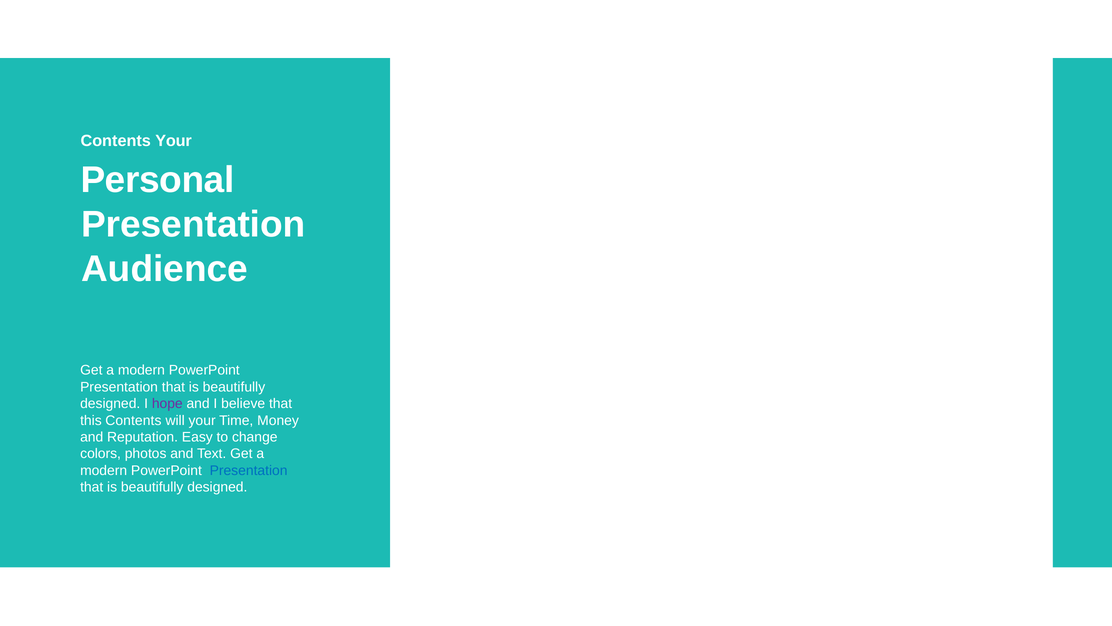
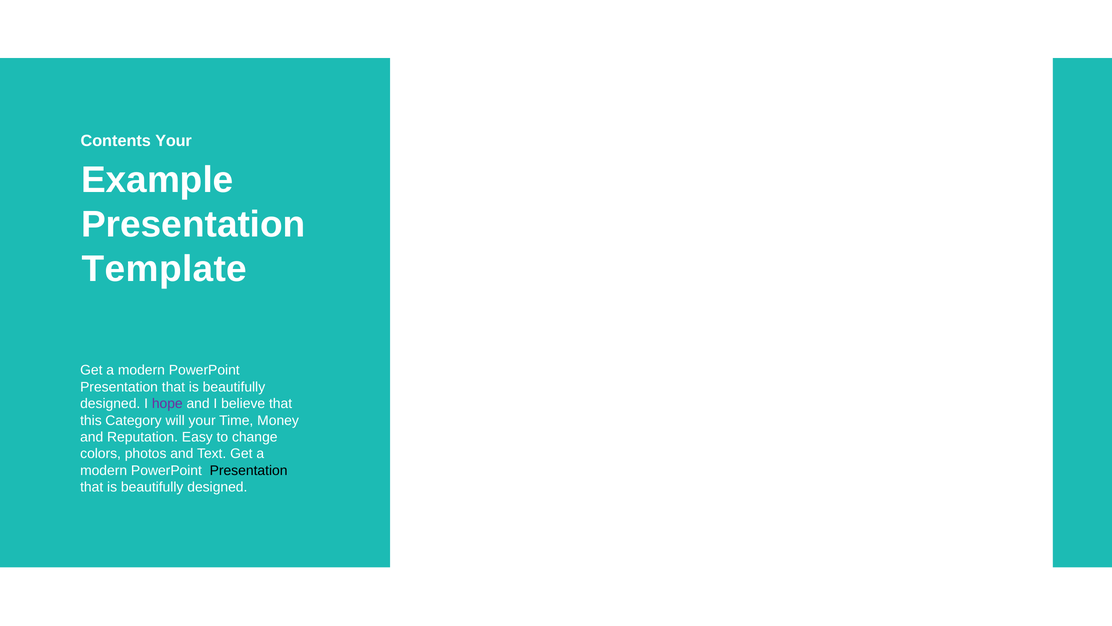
Personal: Personal -> Example
Audience: Audience -> Template
this Contents: Contents -> Category
Presentation at (249, 470) colour: blue -> black
